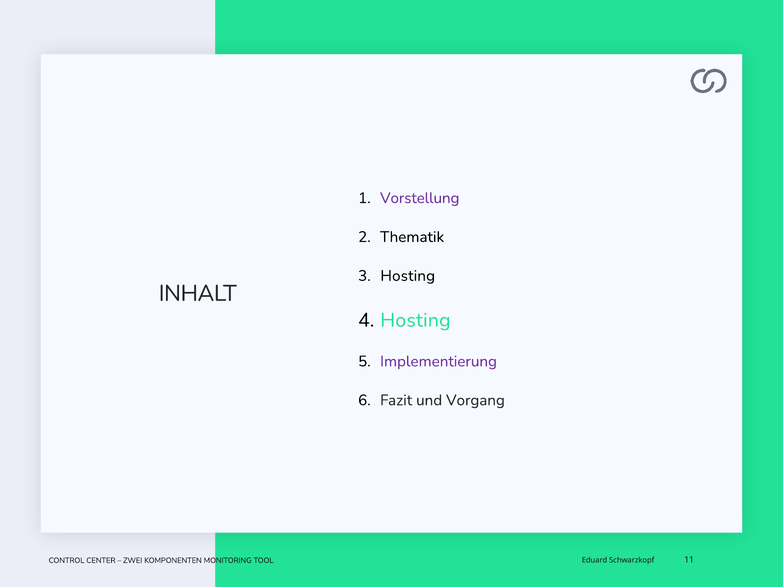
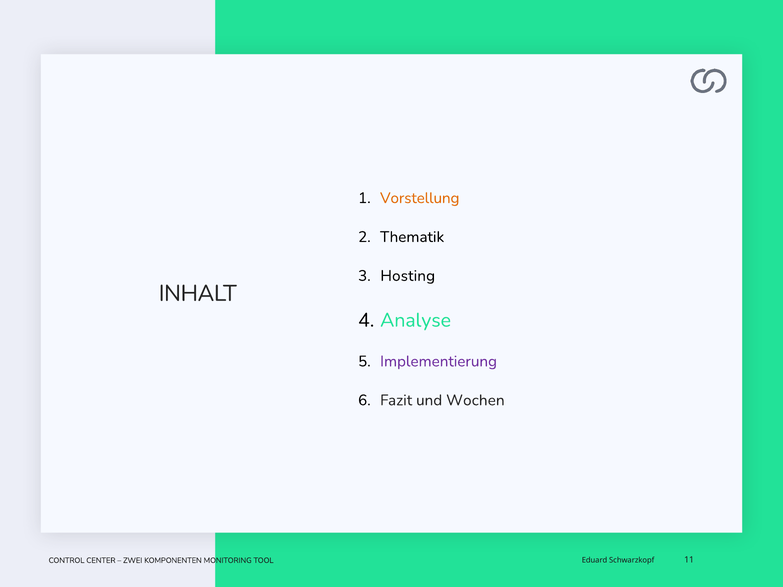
Vorstellung colour: purple -> orange
Hosting at (415, 320): Hosting -> Analyse
Vorgang: Vorgang -> Wochen
